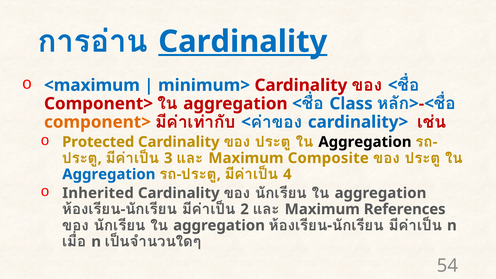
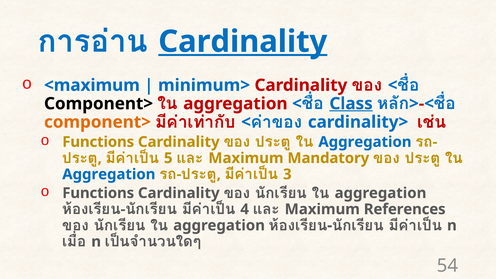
Class underline: none -> present
Component> at (99, 104) colour: red -> black
Protected at (98, 142): Protected -> Functions
Aggregation at (365, 142) colour: black -> blue
3: 3 -> 5
Composite: Composite -> Mandatory
4: 4 -> 3
Inherited at (98, 193): Inherited -> Functions
2: 2 -> 4
